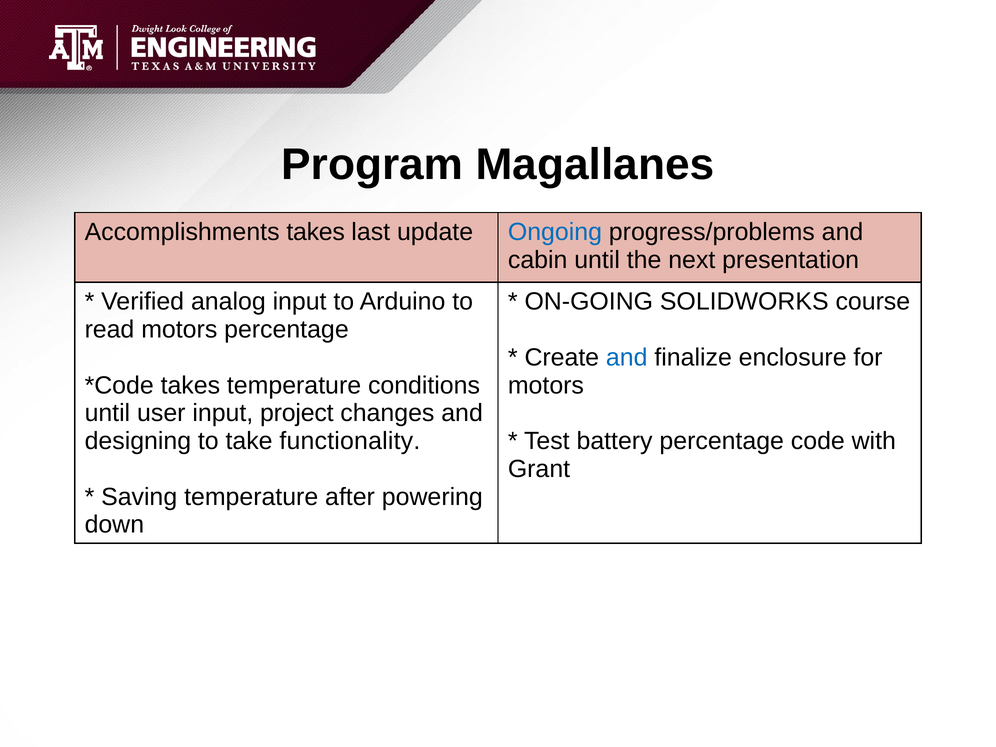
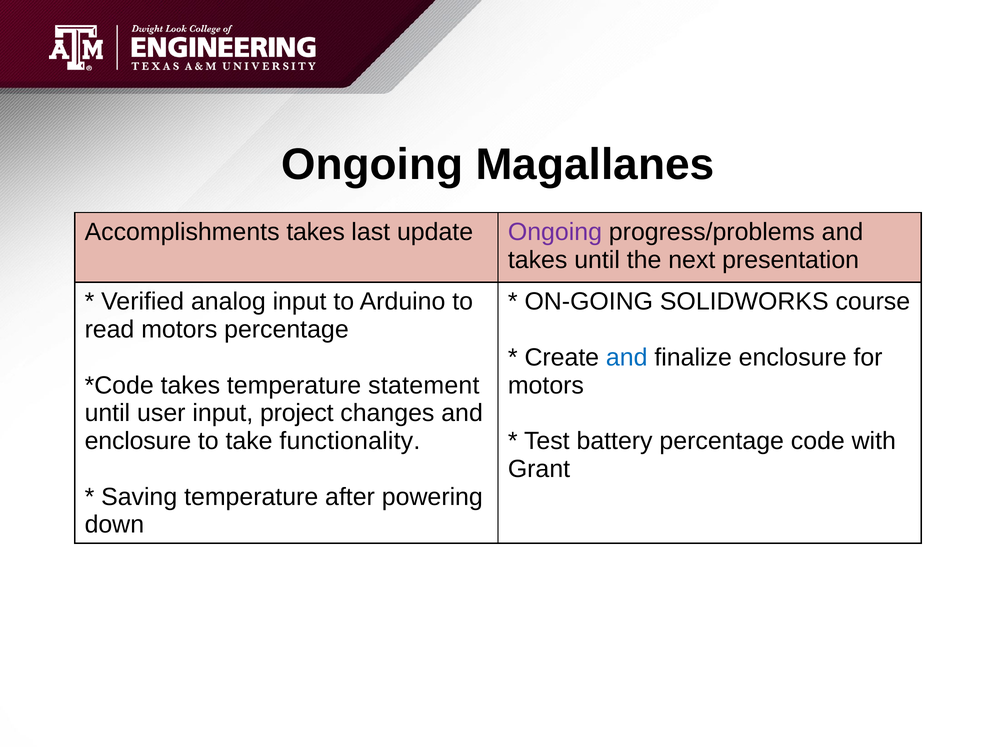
Program at (372, 165): Program -> Ongoing
Ongoing at (555, 232) colour: blue -> purple
cabin at (538, 260): cabin -> takes
conditions: conditions -> statement
designing at (138, 441): designing -> enclosure
